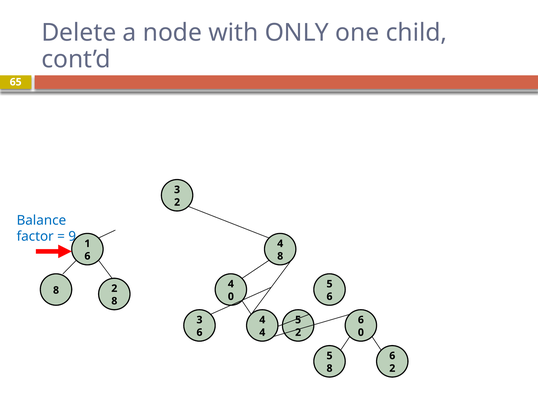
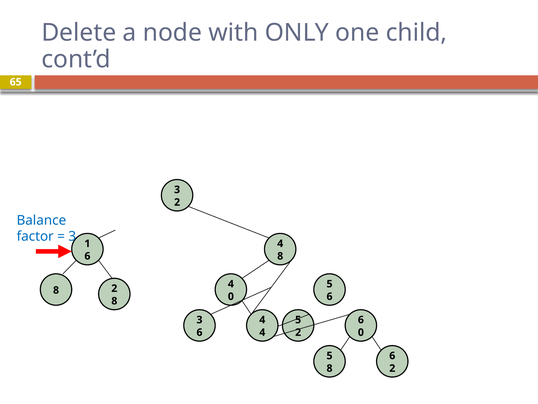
9 at (72, 236): 9 -> 3
